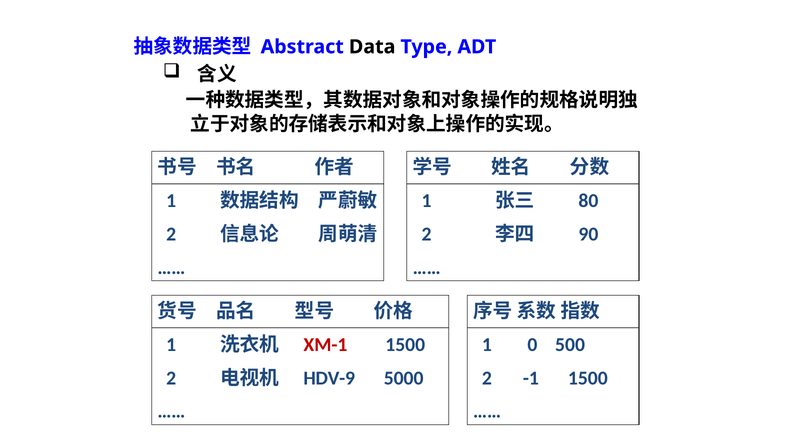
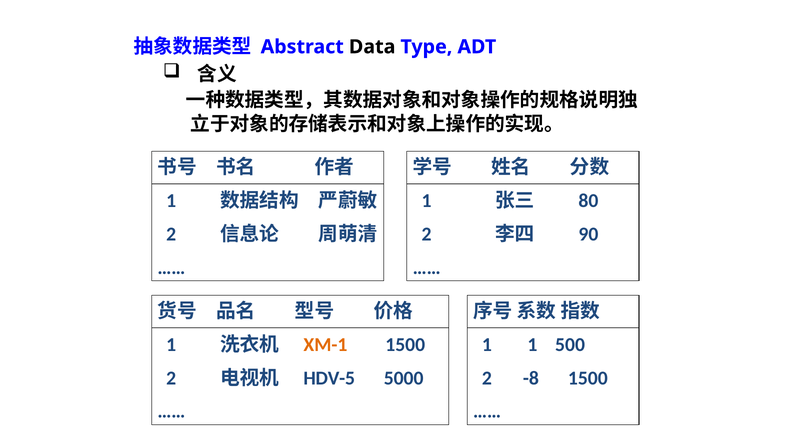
XM-1 colour: red -> orange
1 0: 0 -> 1
HDV-9: HDV-9 -> HDV-5
-1: -1 -> -8
